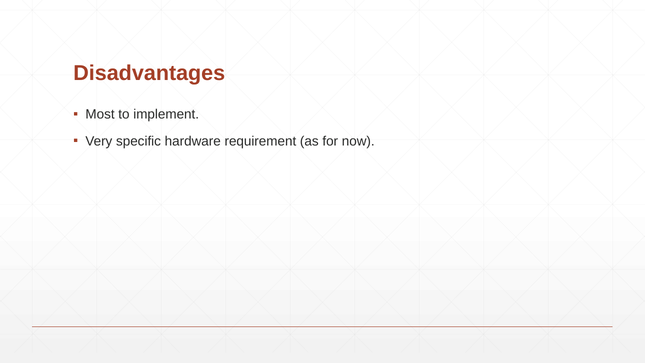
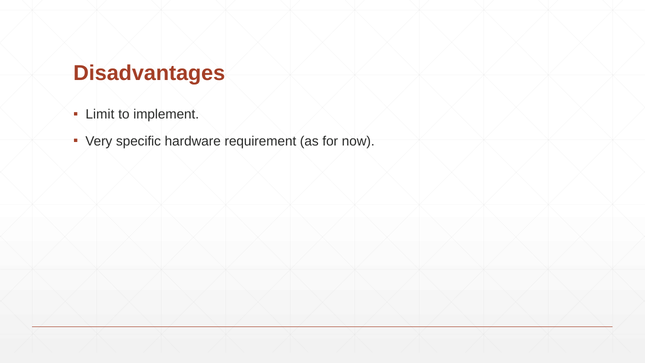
Most: Most -> Limit
